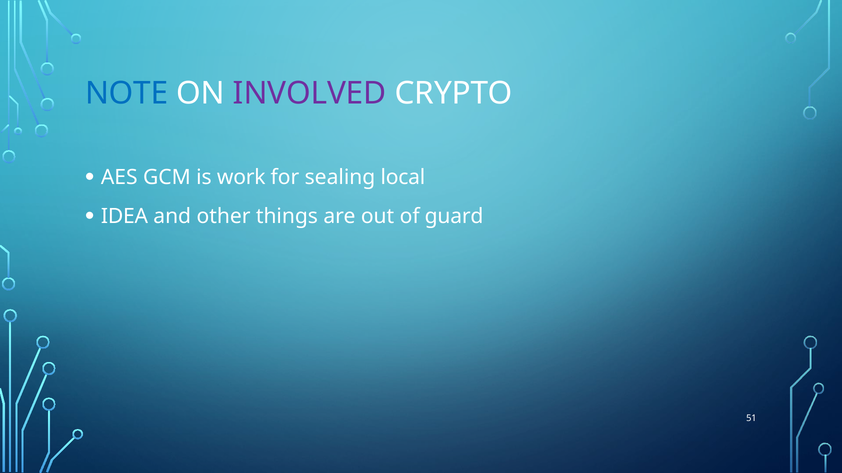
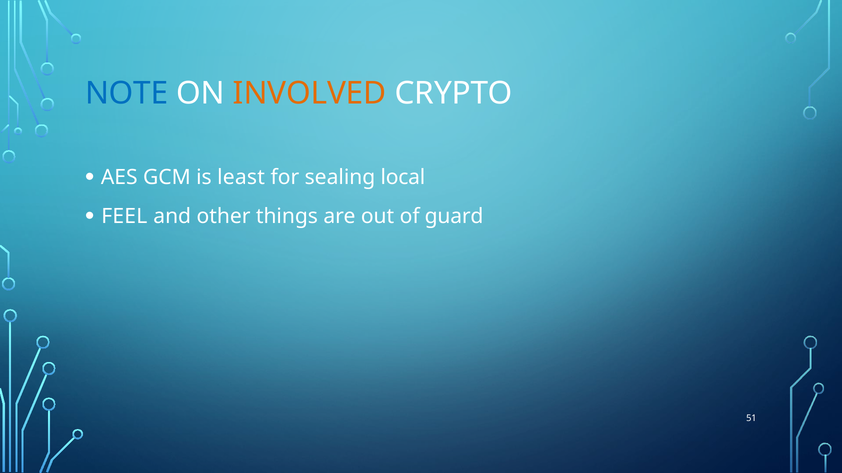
INVOLVED colour: purple -> orange
work: work -> least
IDEA: IDEA -> FEEL
